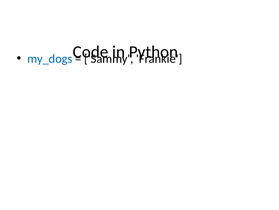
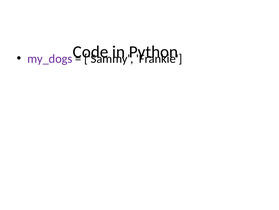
my_dogs colour: blue -> purple
